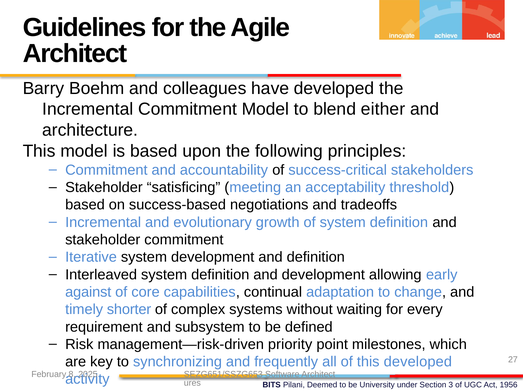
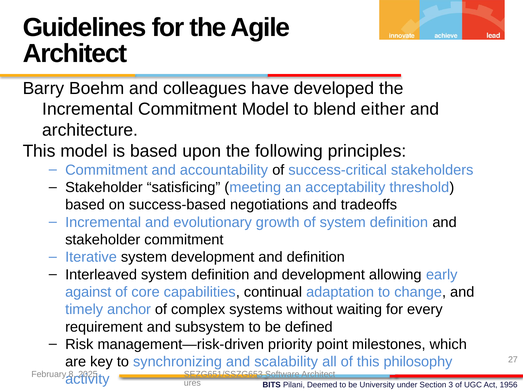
shorter: shorter -> anchor
frequently: frequently -> scalability
this developed: developed -> philosophy
